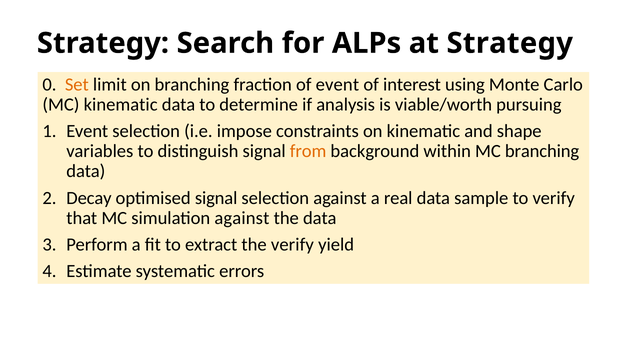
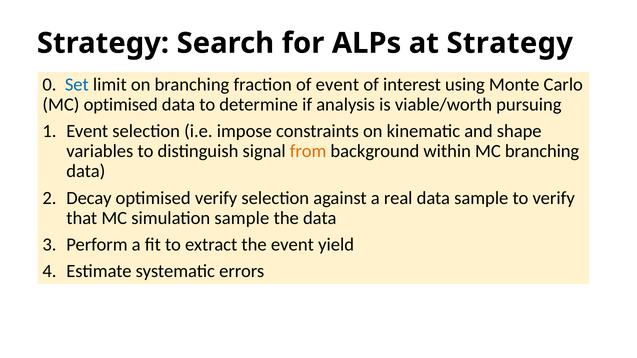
Set colour: orange -> blue
MC kinematic: kinematic -> optimised
optimised signal: signal -> verify
simulation against: against -> sample
the verify: verify -> event
